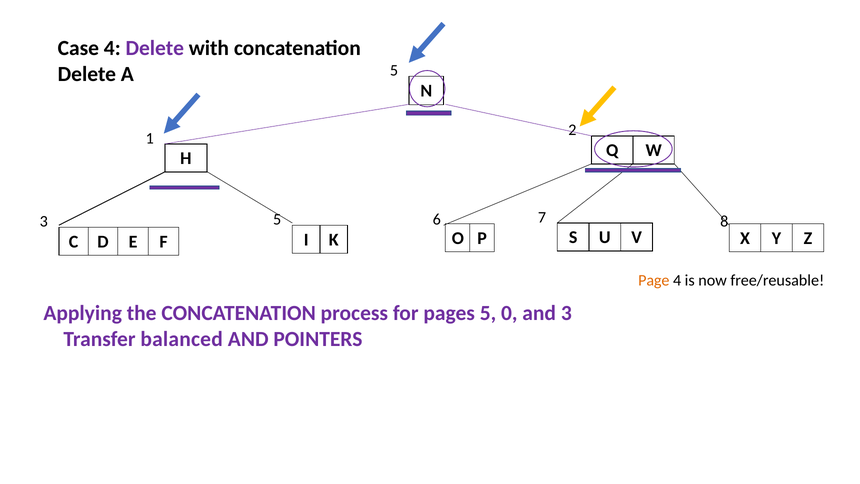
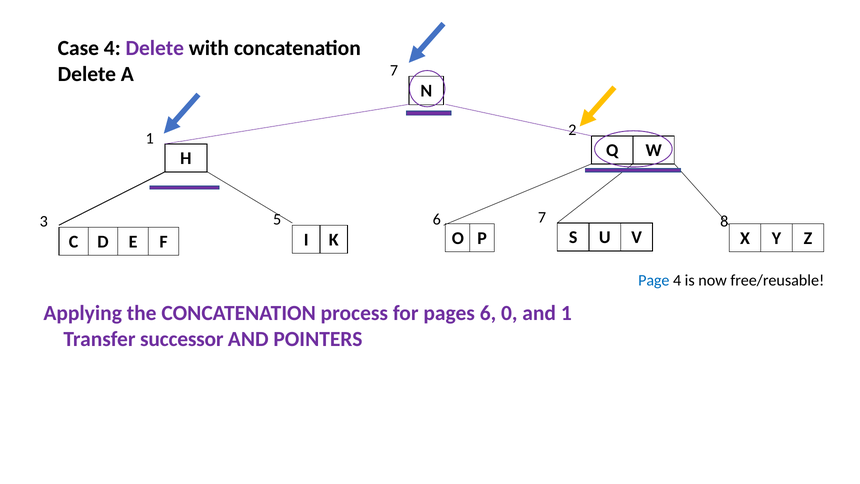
A 5: 5 -> 7
Page colour: orange -> blue
pages 5: 5 -> 6
and 3: 3 -> 1
balanced: balanced -> successor
